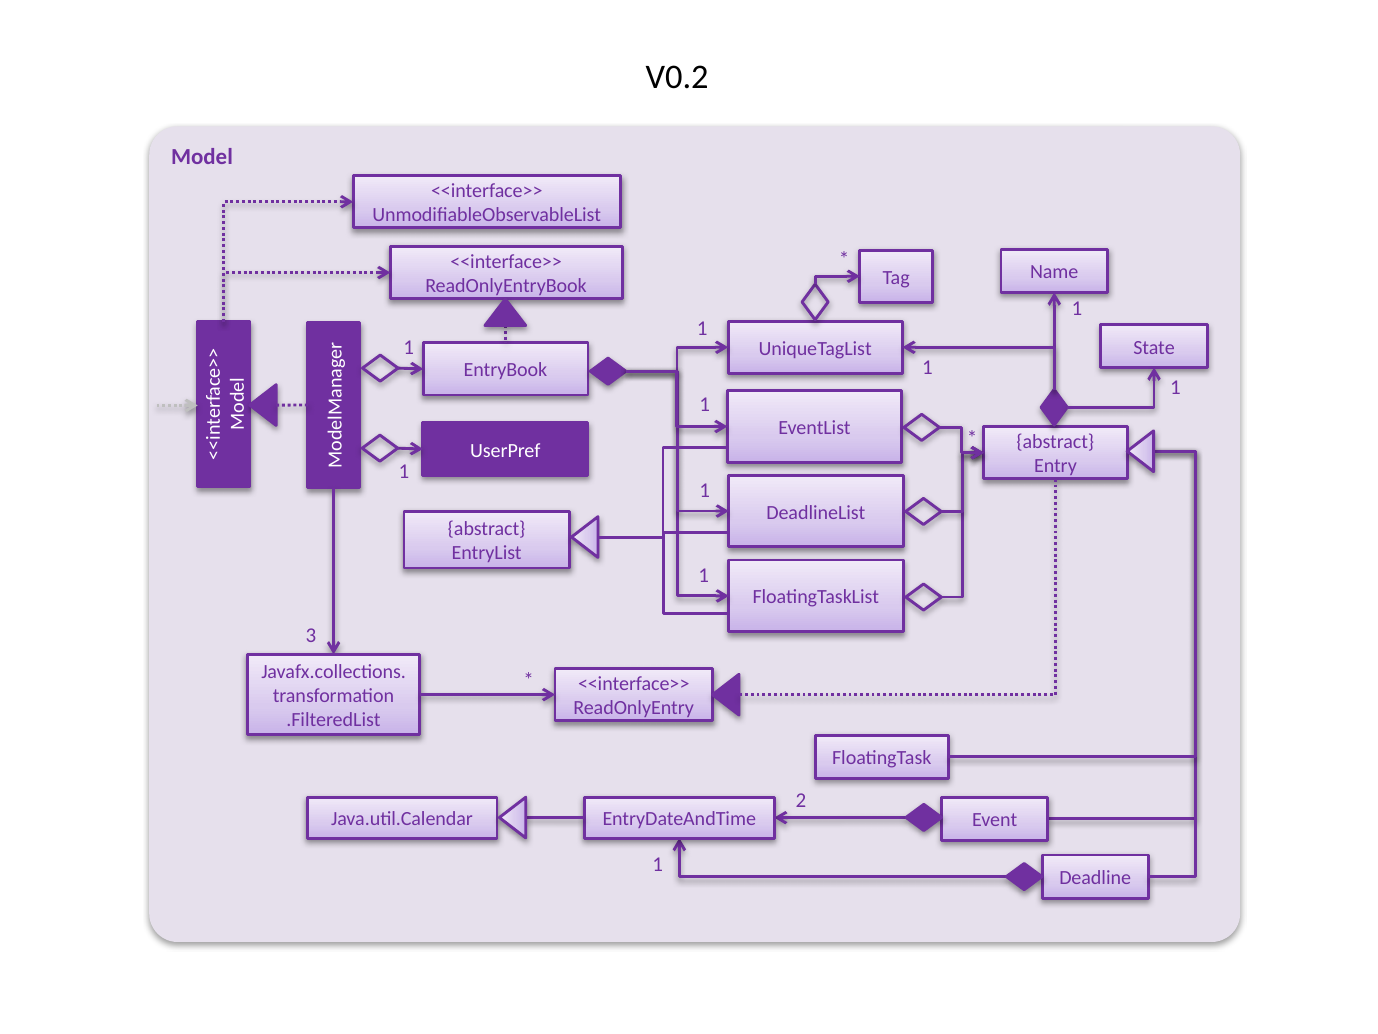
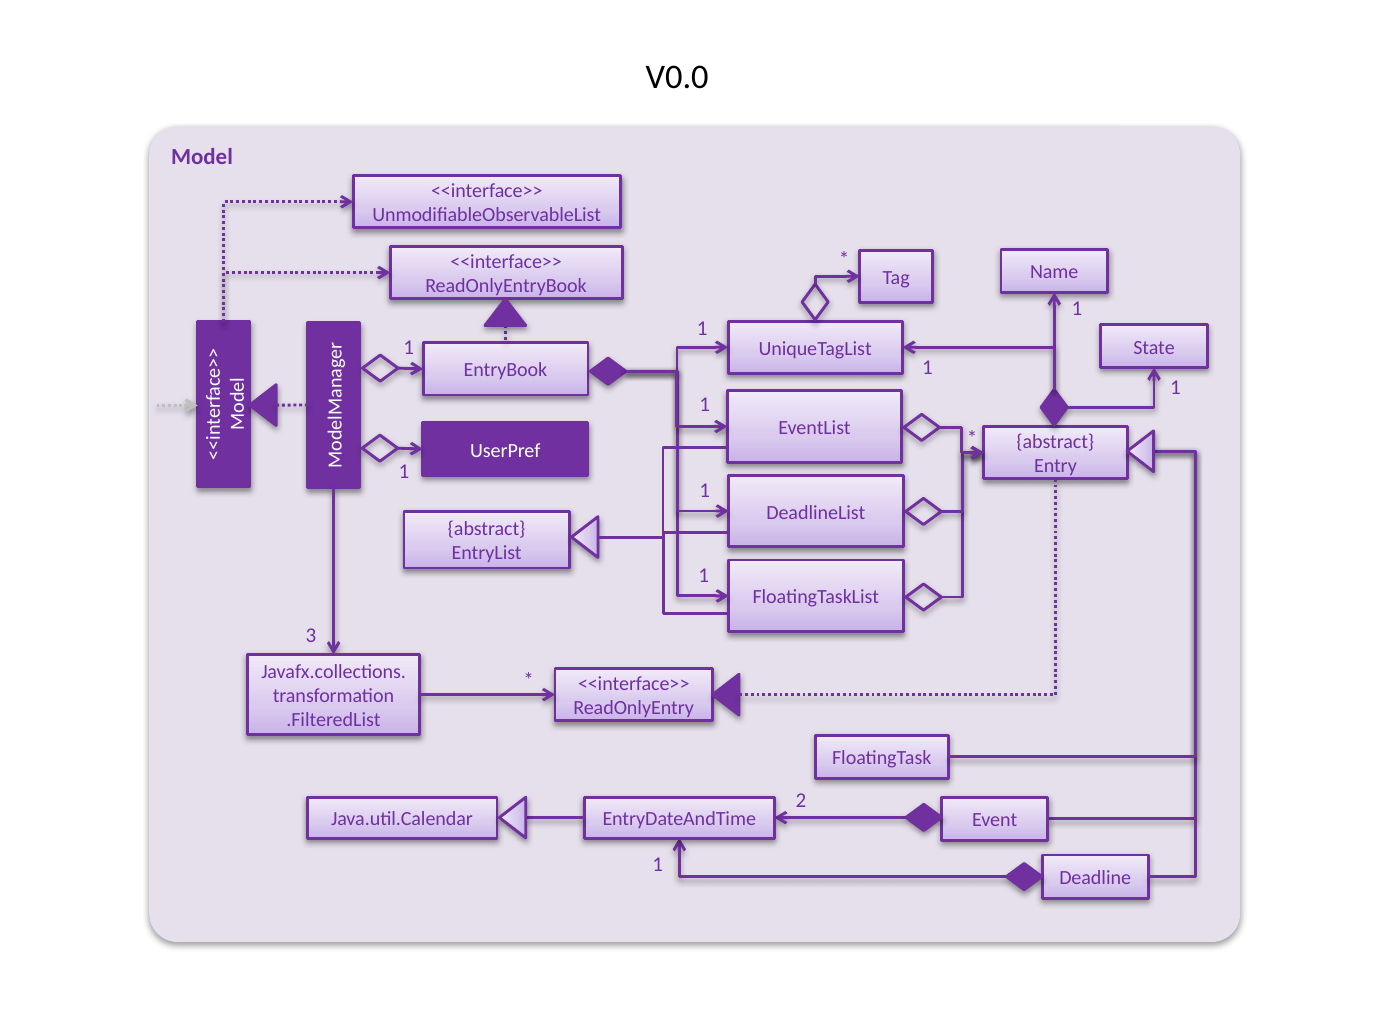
V0.2: V0.2 -> V0.0
